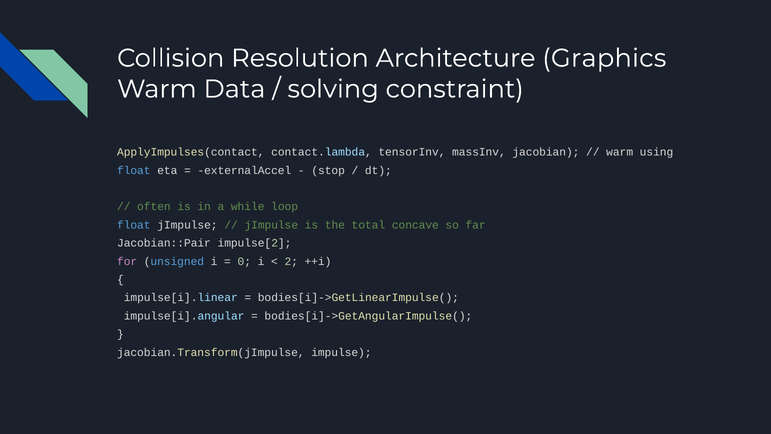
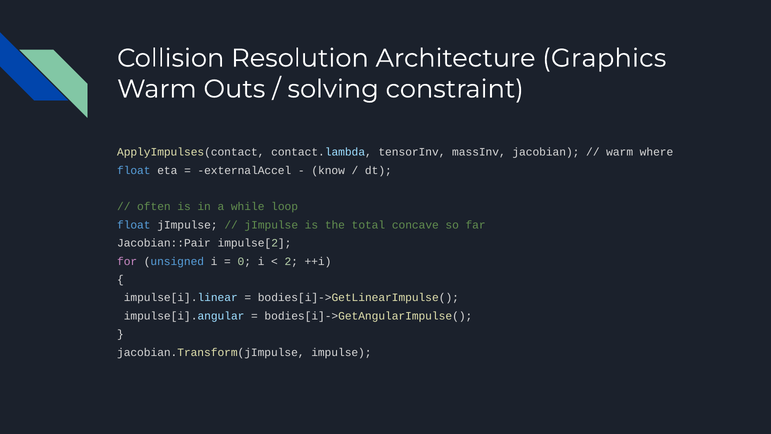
Data: Data -> Outs
using: using -> where
stop: stop -> know
